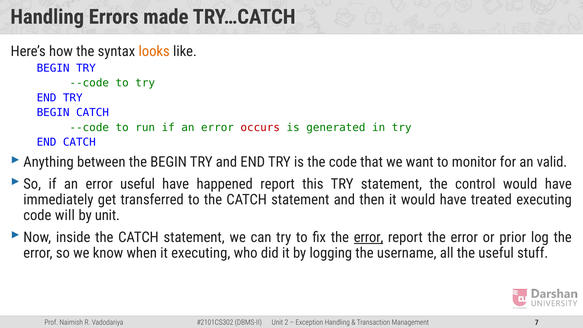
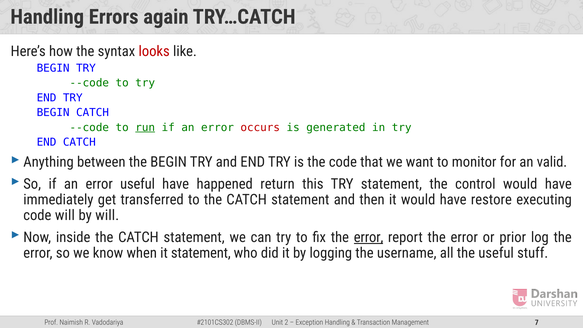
made: made -> again
looks colour: orange -> red
run underline: none -> present
happened report: report -> return
treated: treated -> restore
by unit: unit -> will
it executing: executing -> statement
